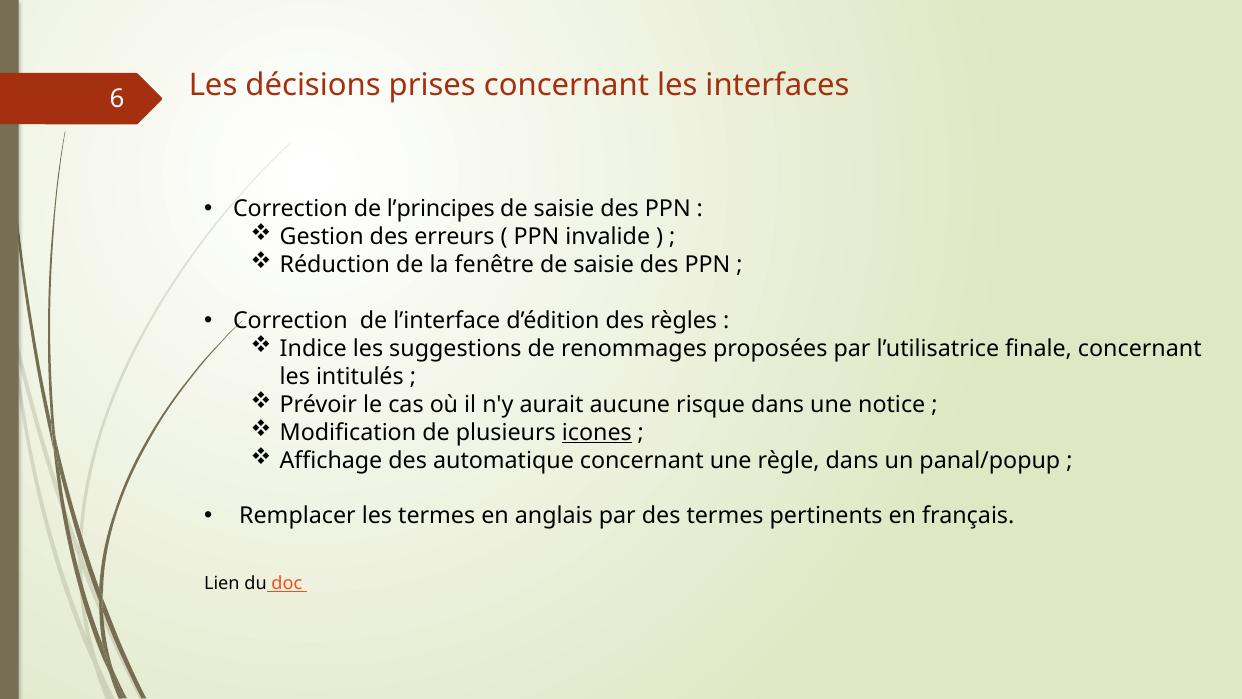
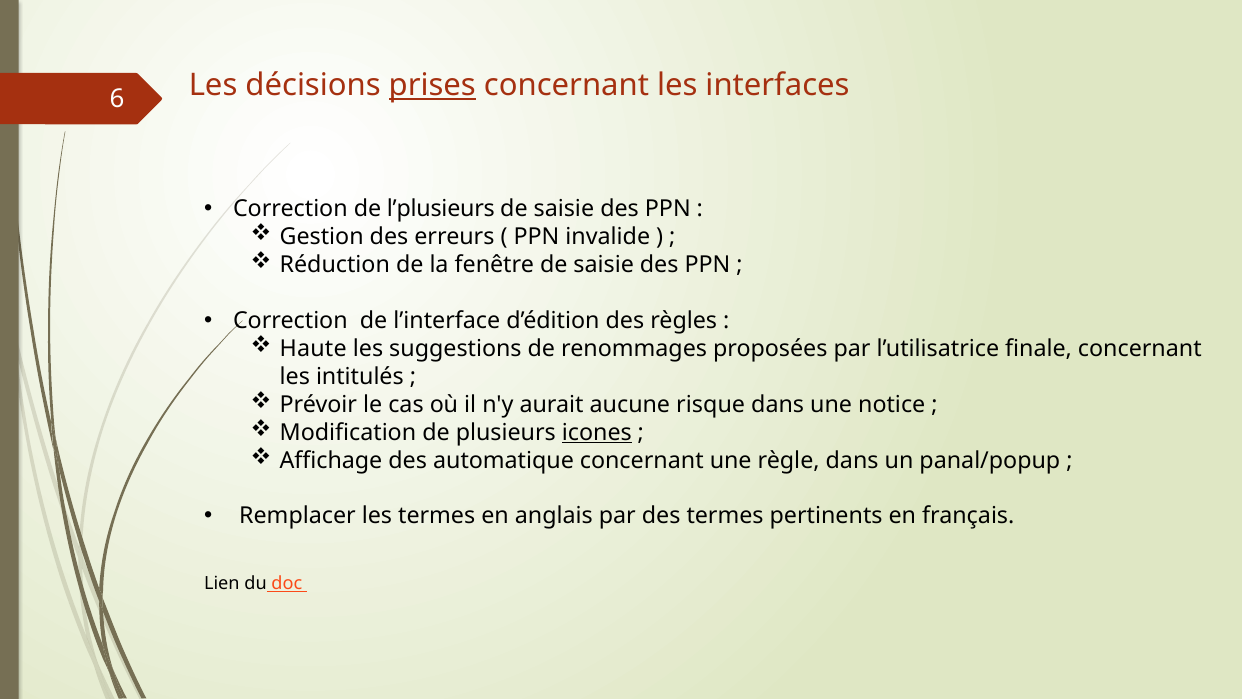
prises underline: none -> present
l’principes: l’principes -> l’plusieurs
Indice: Indice -> Haute
